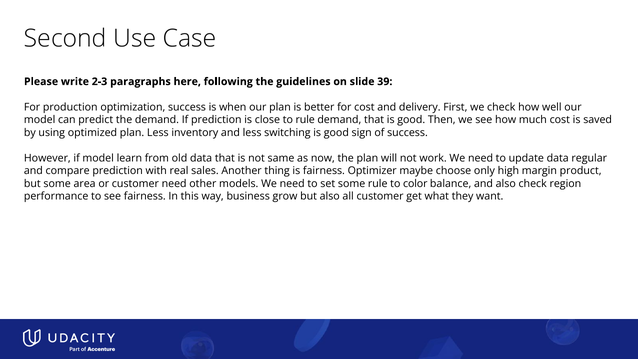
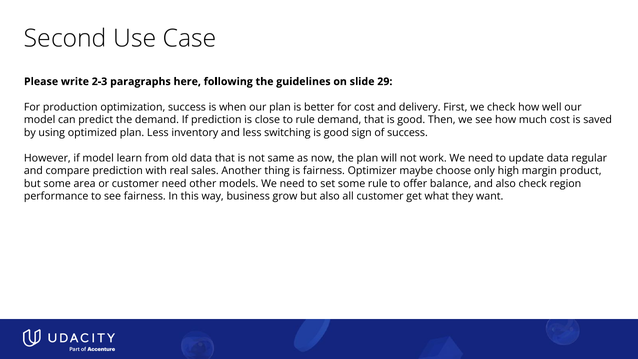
39: 39 -> 29
color: color -> offer
